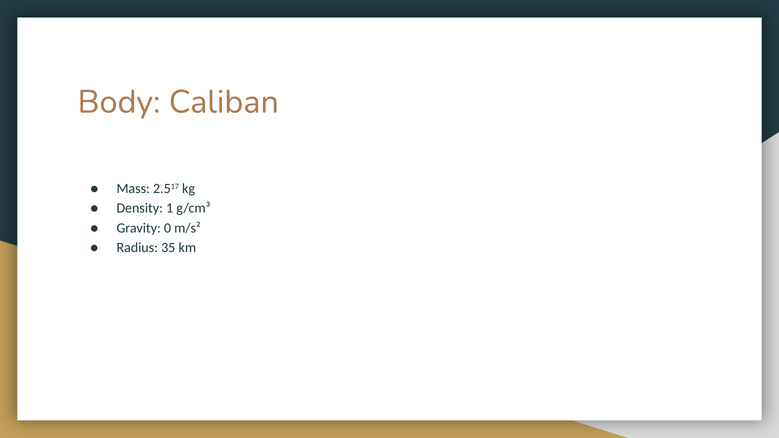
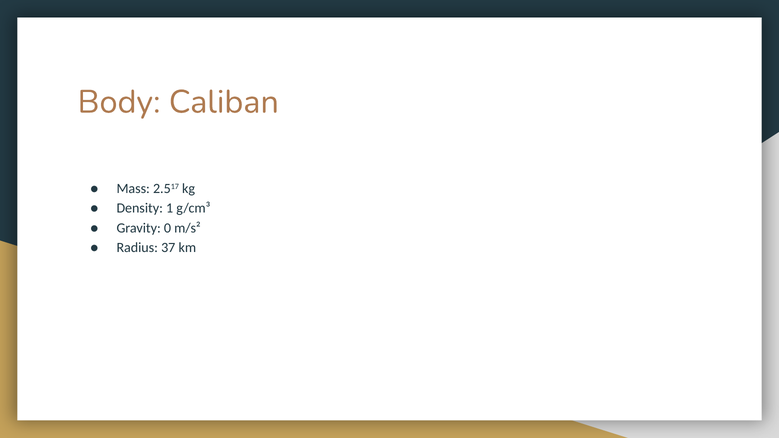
35: 35 -> 37
